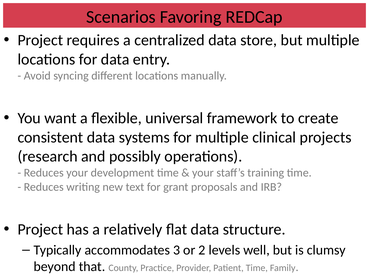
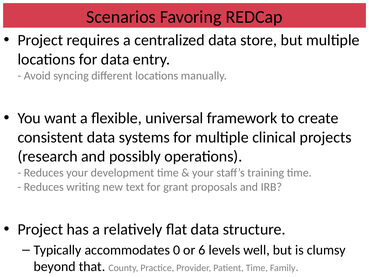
3: 3 -> 0
2: 2 -> 6
